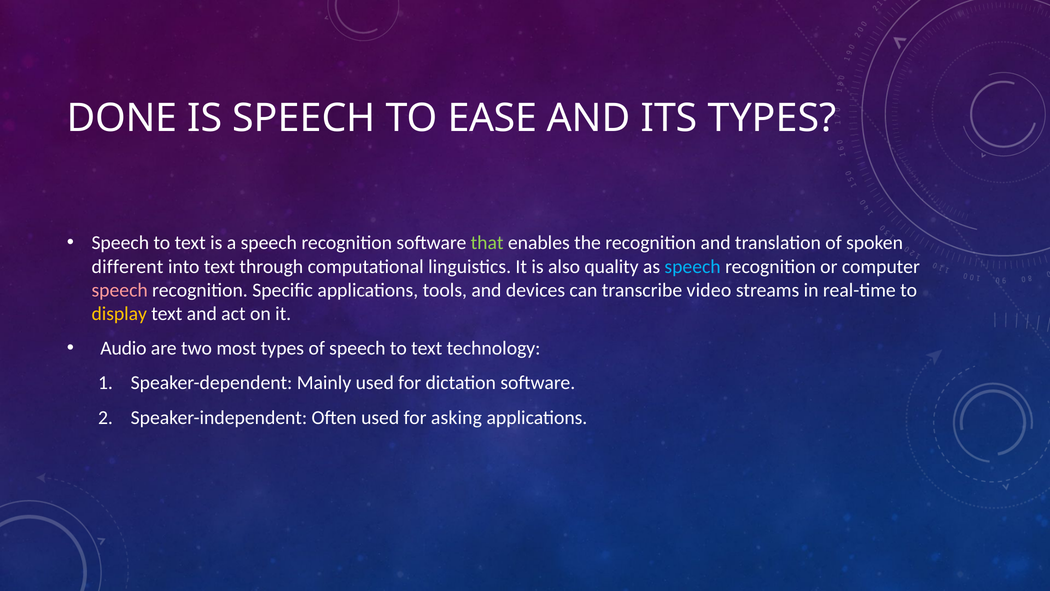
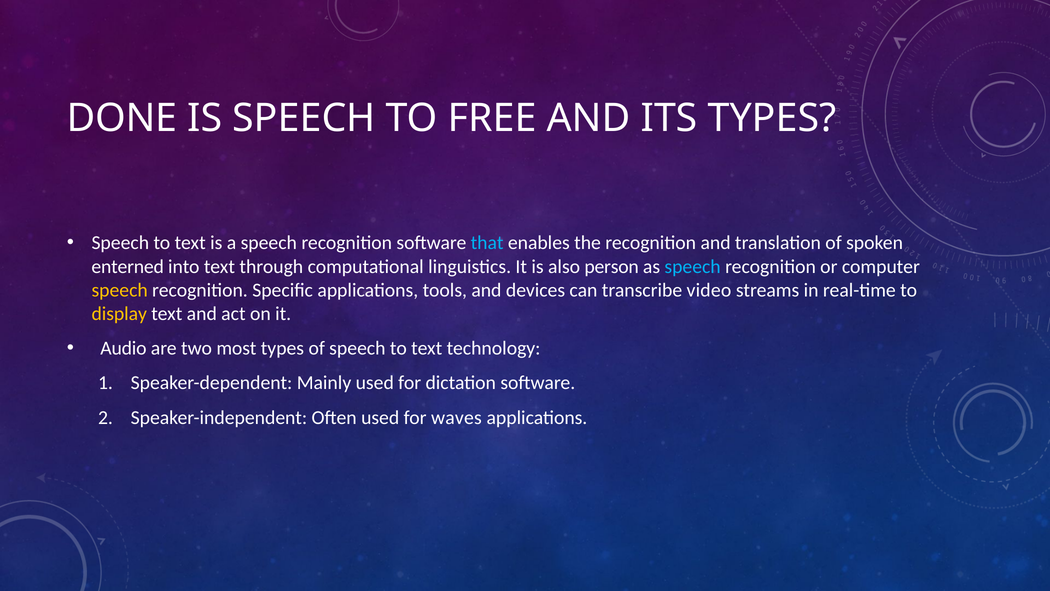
EASE: EASE -> FREE
that colour: light green -> light blue
different: different -> enterned
quality: quality -> person
speech at (120, 290) colour: pink -> yellow
asking: asking -> waves
